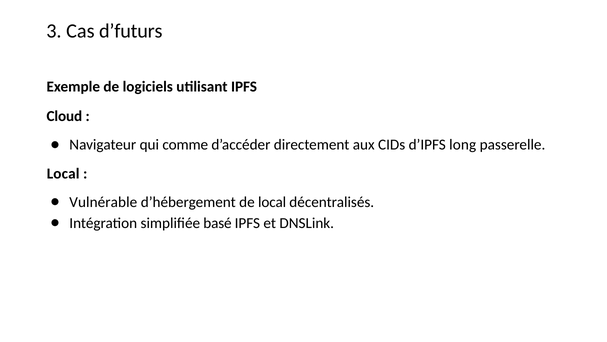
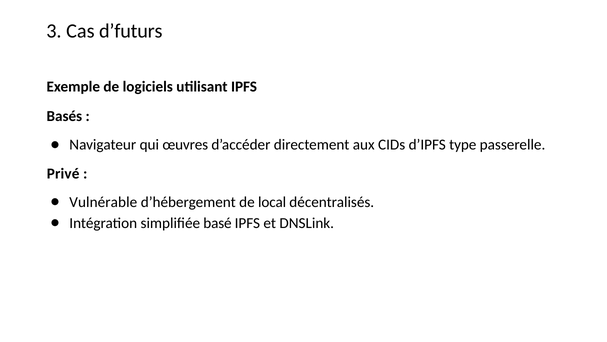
Cloud: Cloud -> Basés
comme: comme -> œuvres
long: long -> type
Local at (63, 173): Local -> Privé
